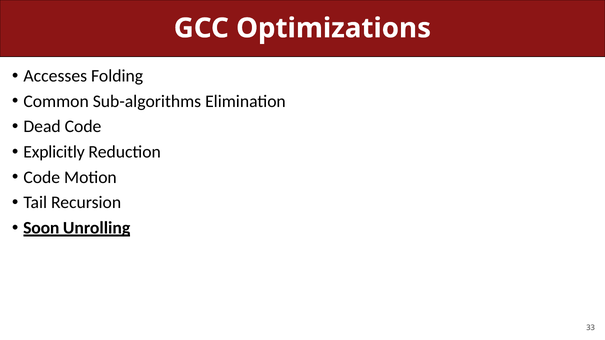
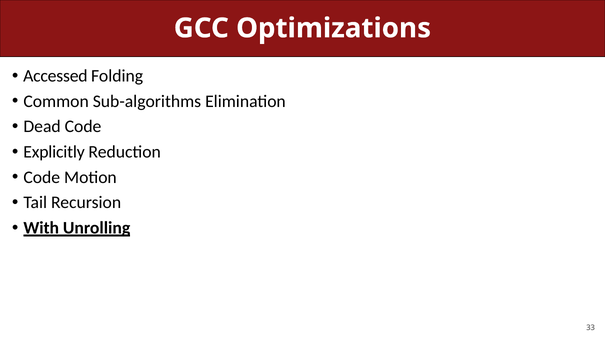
Accesses: Accesses -> Accessed
Soon: Soon -> With
